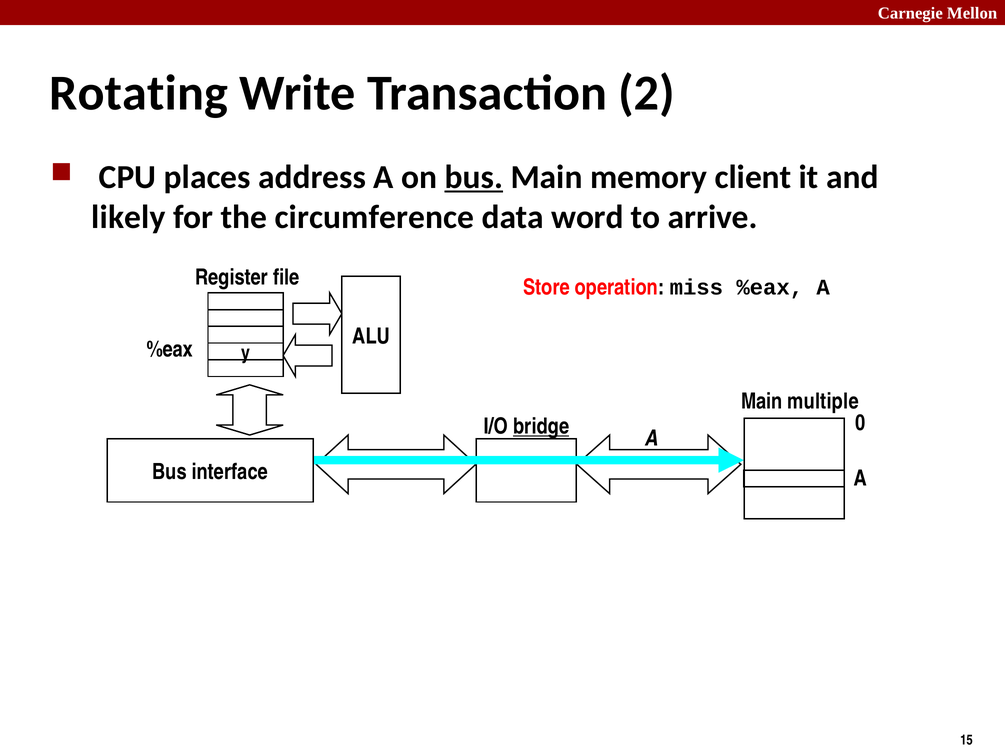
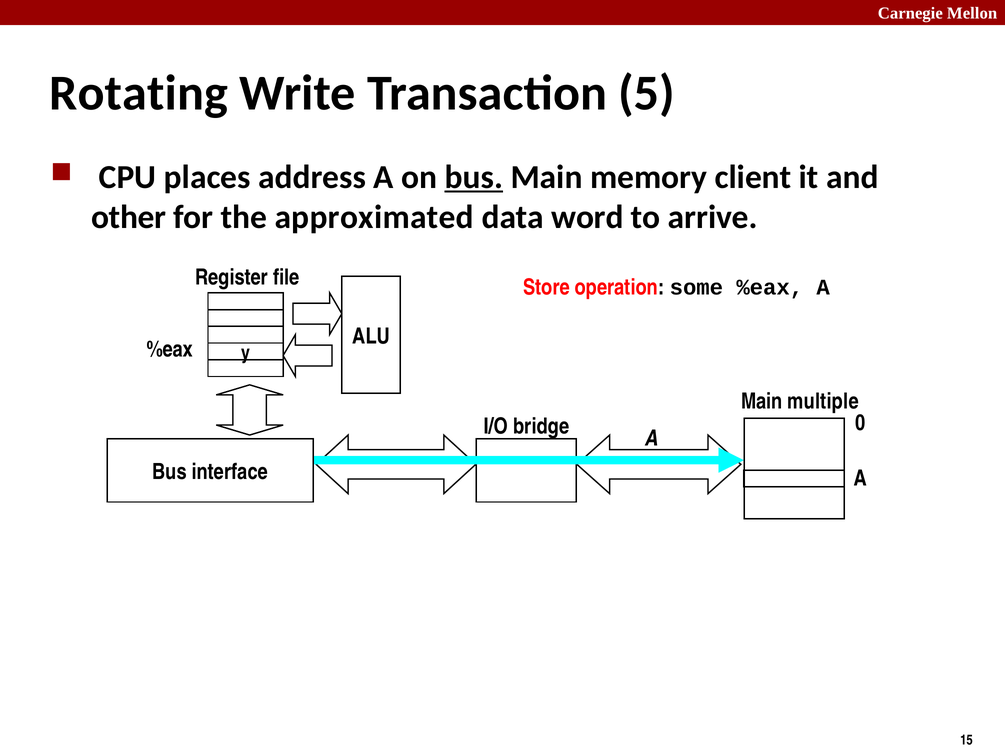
2: 2 -> 5
likely: likely -> other
circumference: circumference -> approximated
miss: miss -> some
bridge underline: present -> none
